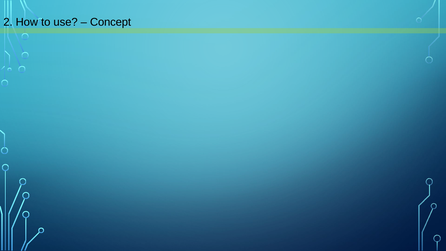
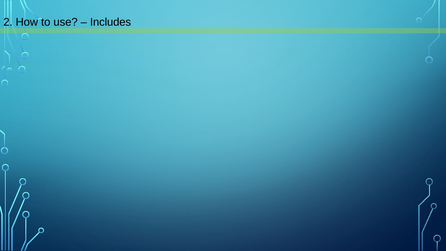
Concept: Concept -> Includes
